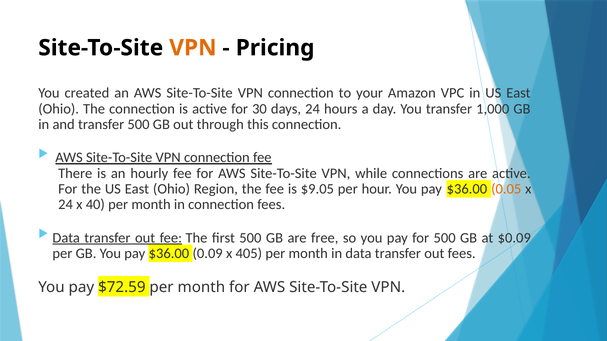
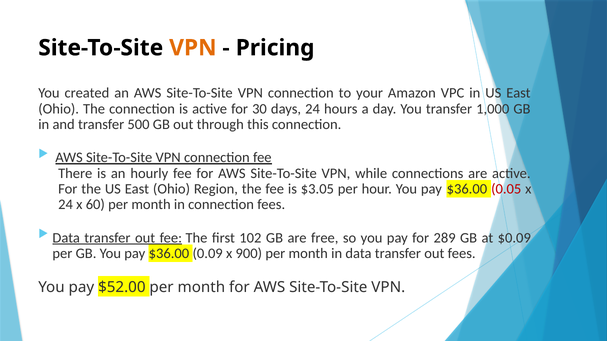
$9.05: $9.05 -> $3.05
0.05 colour: orange -> red
40: 40 -> 60
first 500: 500 -> 102
for 500: 500 -> 289
405: 405 -> 900
$72.59: $72.59 -> $52.00
